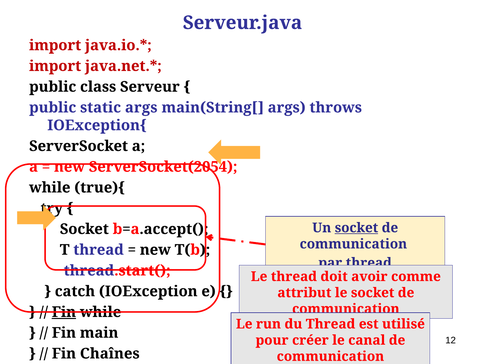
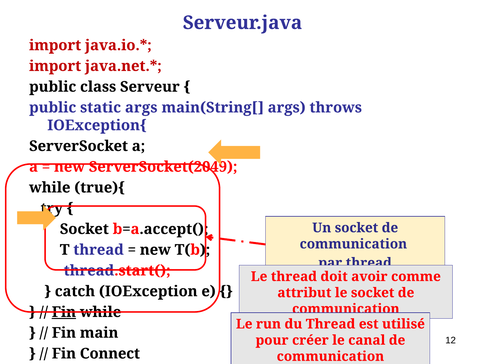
ServerSocket(2054: ServerSocket(2054 -> ServerSocket(2049
socket at (356, 228) underline: present -> none
Chaînes: Chaînes -> Connect
